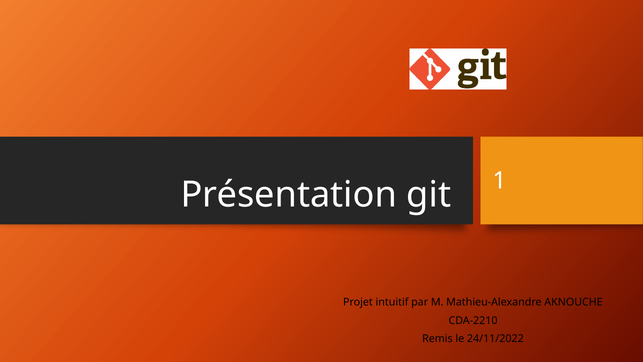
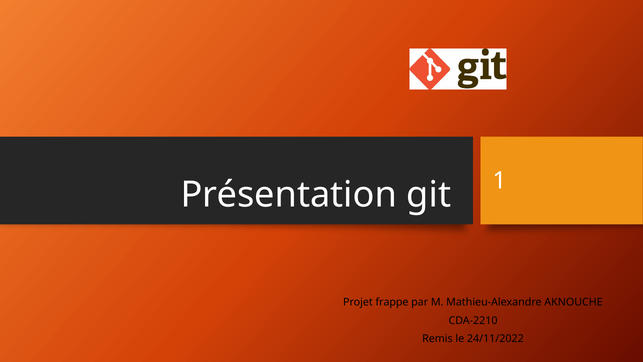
intuitif: intuitif -> frappe
